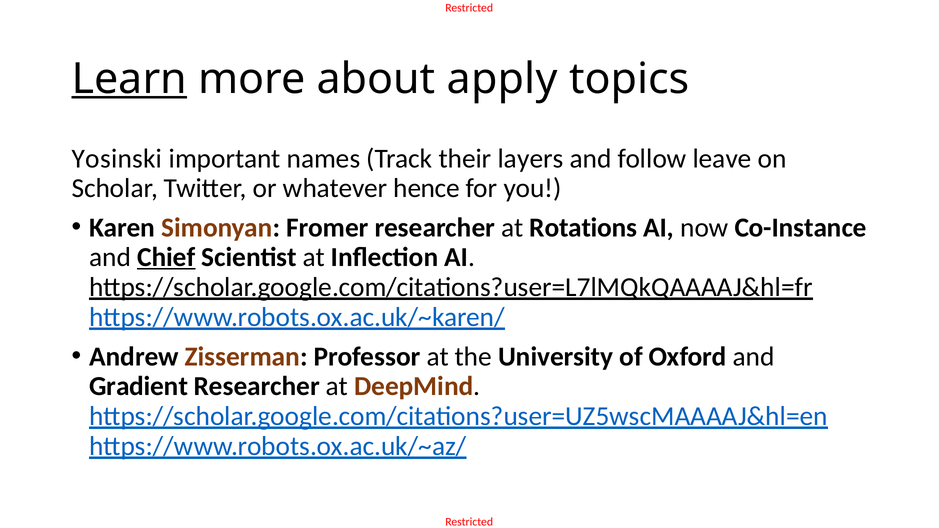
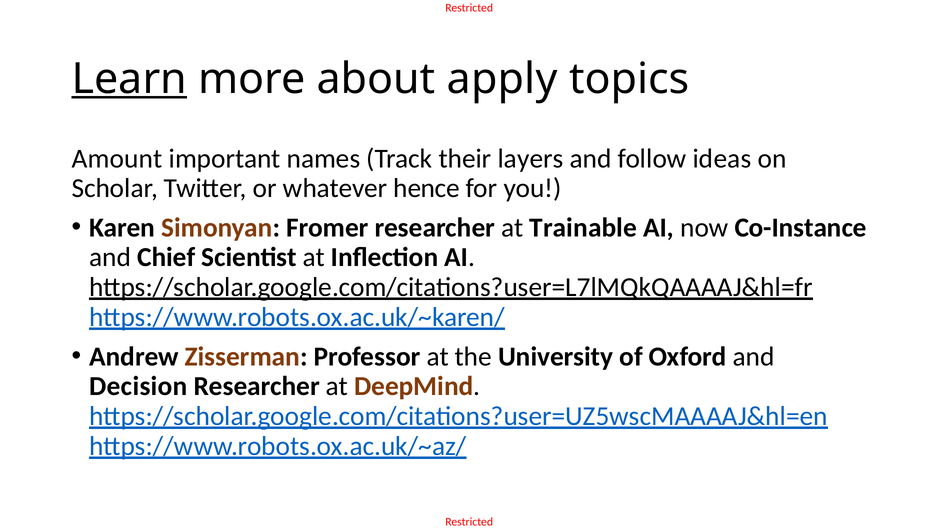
Yosinski: Yosinski -> Amount
leave: leave -> ideas
Rotations: Rotations -> Trainable
Chief underline: present -> none
Gradient: Gradient -> Decision
